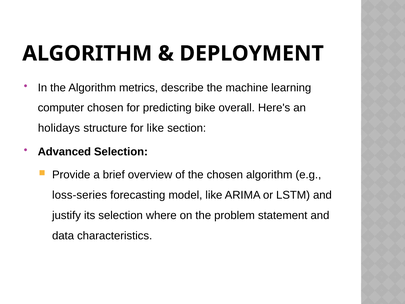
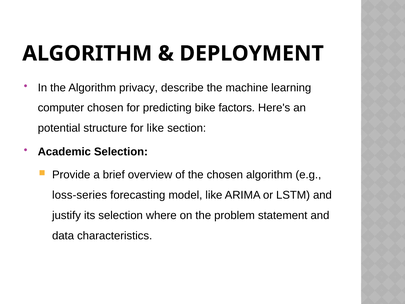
metrics: metrics -> privacy
overall: overall -> factors
holidays: holidays -> potential
Advanced: Advanced -> Academic
